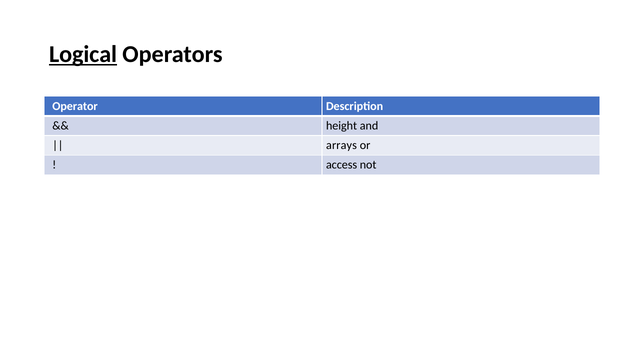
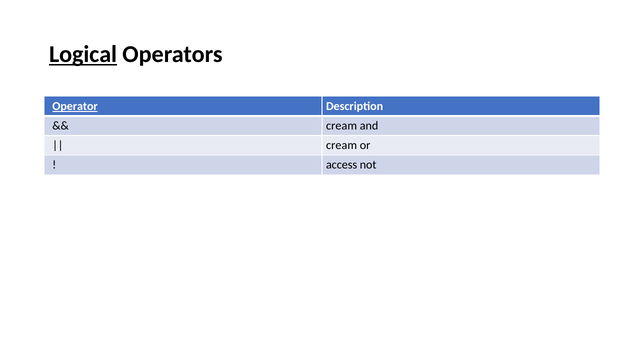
Operator underline: none -> present
height at (342, 126): height -> cream
arrays at (341, 146): arrays -> cream
